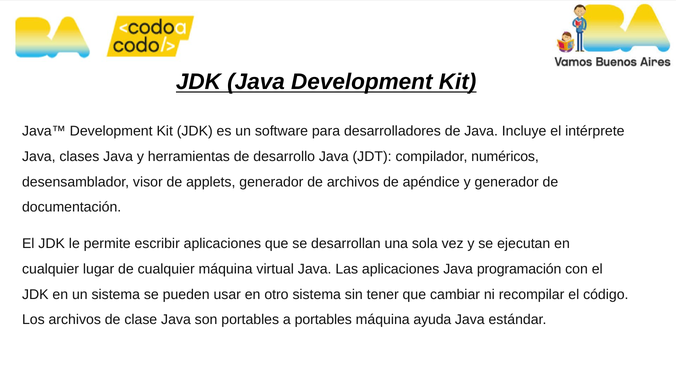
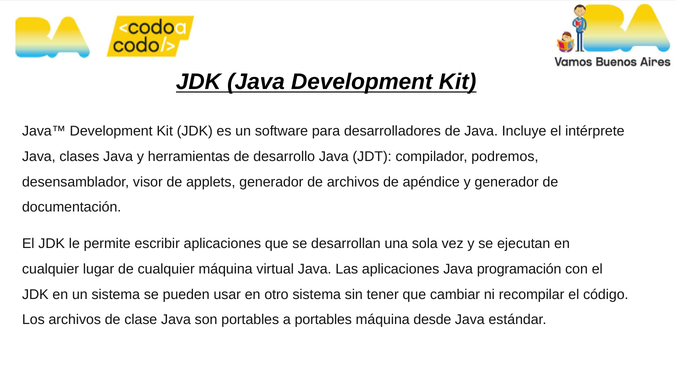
numéricos: numéricos -> podremos
ayuda: ayuda -> desde
